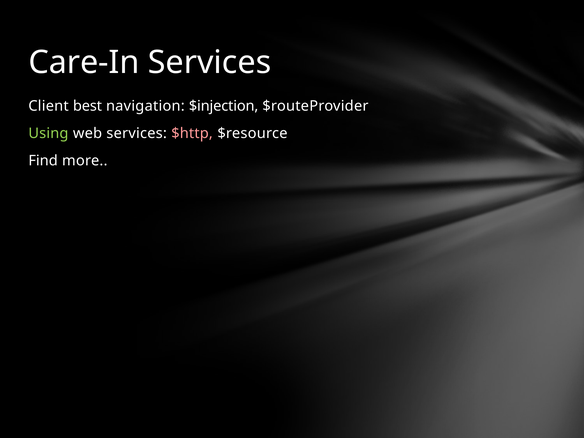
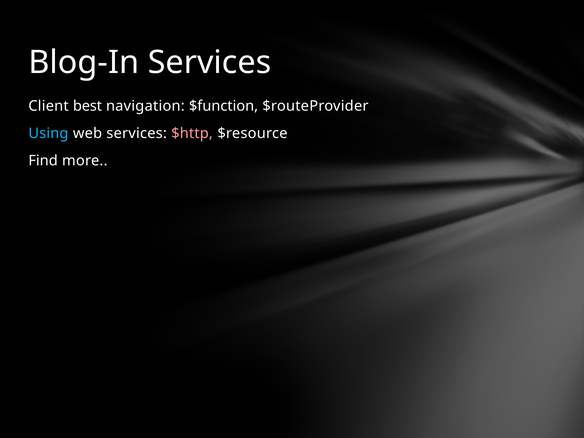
Care-In: Care-In -> Blog-In
$injection: $injection -> $function
Using colour: light green -> light blue
